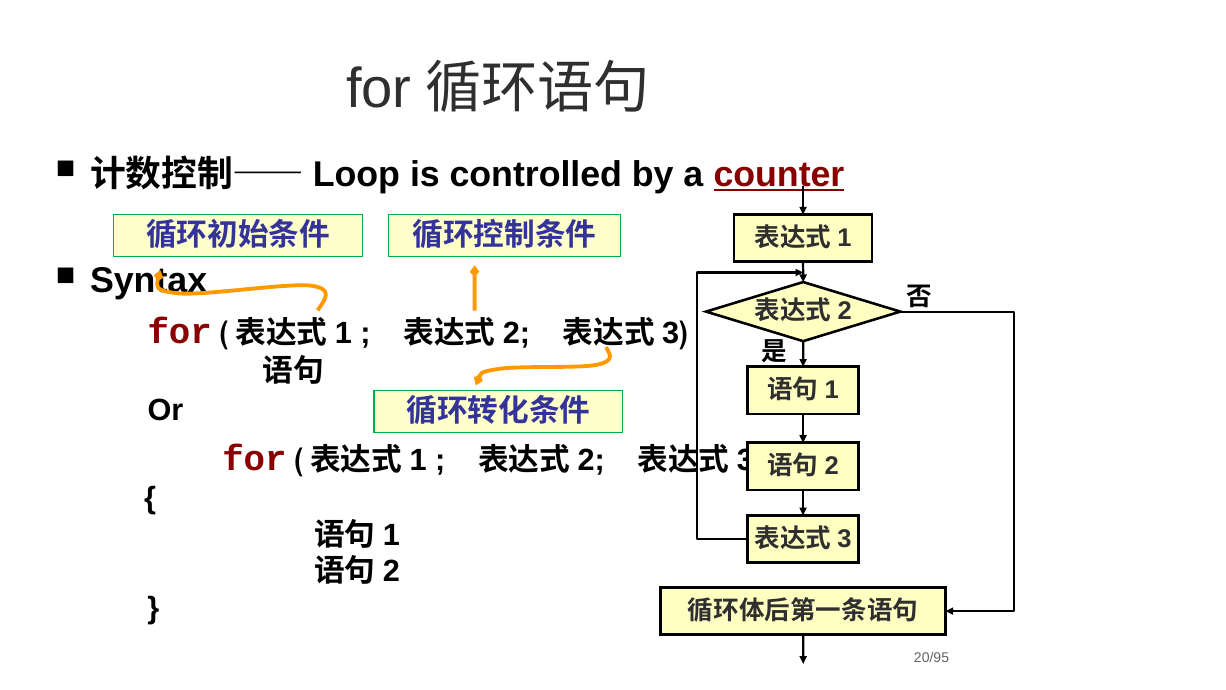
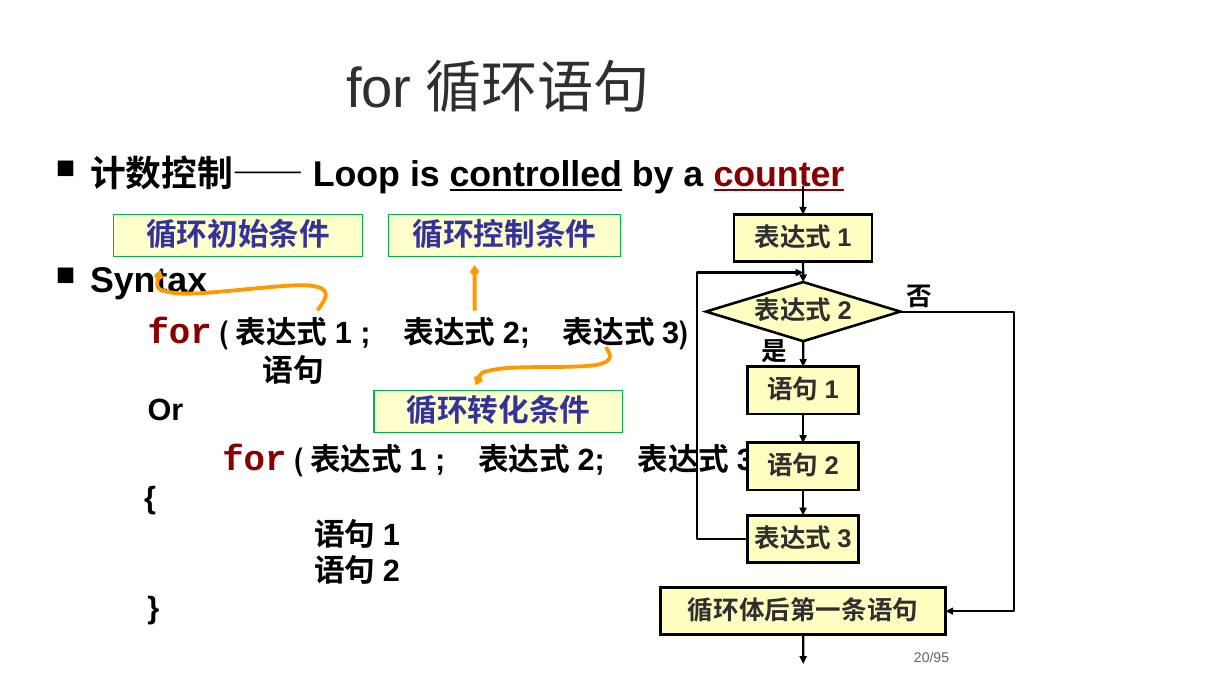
controlled underline: none -> present
